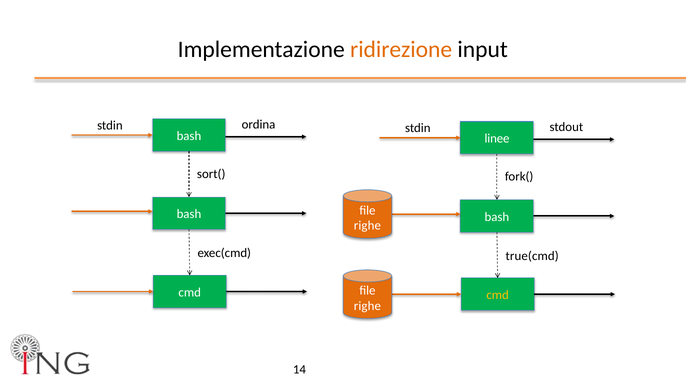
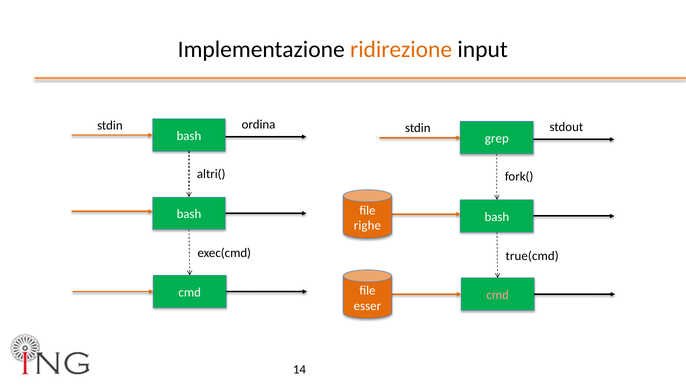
linee: linee -> grep
sort(: sort( -> altri(
cmd at (498, 295) colour: yellow -> pink
righe at (367, 306): righe -> esser
